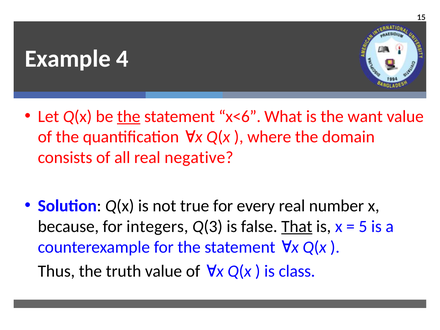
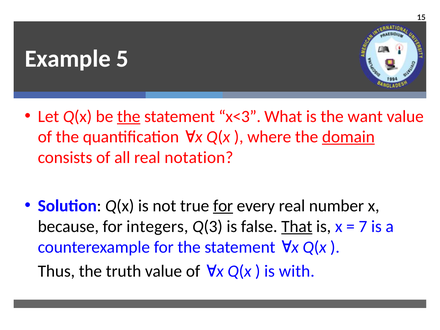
4: 4 -> 5
x<6: x<6 -> x<3
domain underline: none -> present
negative: negative -> notation
for at (223, 206) underline: none -> present
5: 5 -> 7
class: class -> with
